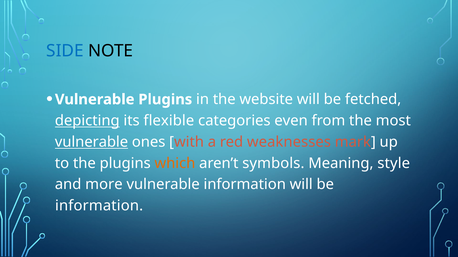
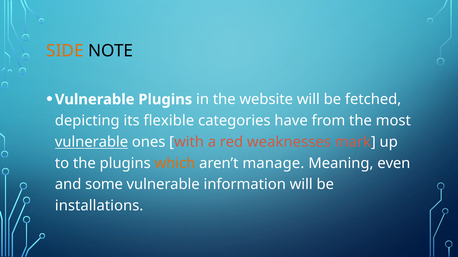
SIDE colour: blue -> orange
depicting underline: present -> none
even: even -> have
symbols: symbols -> manage
style: style -> even
more: more -> some
information at (99, 206): information -> installations
